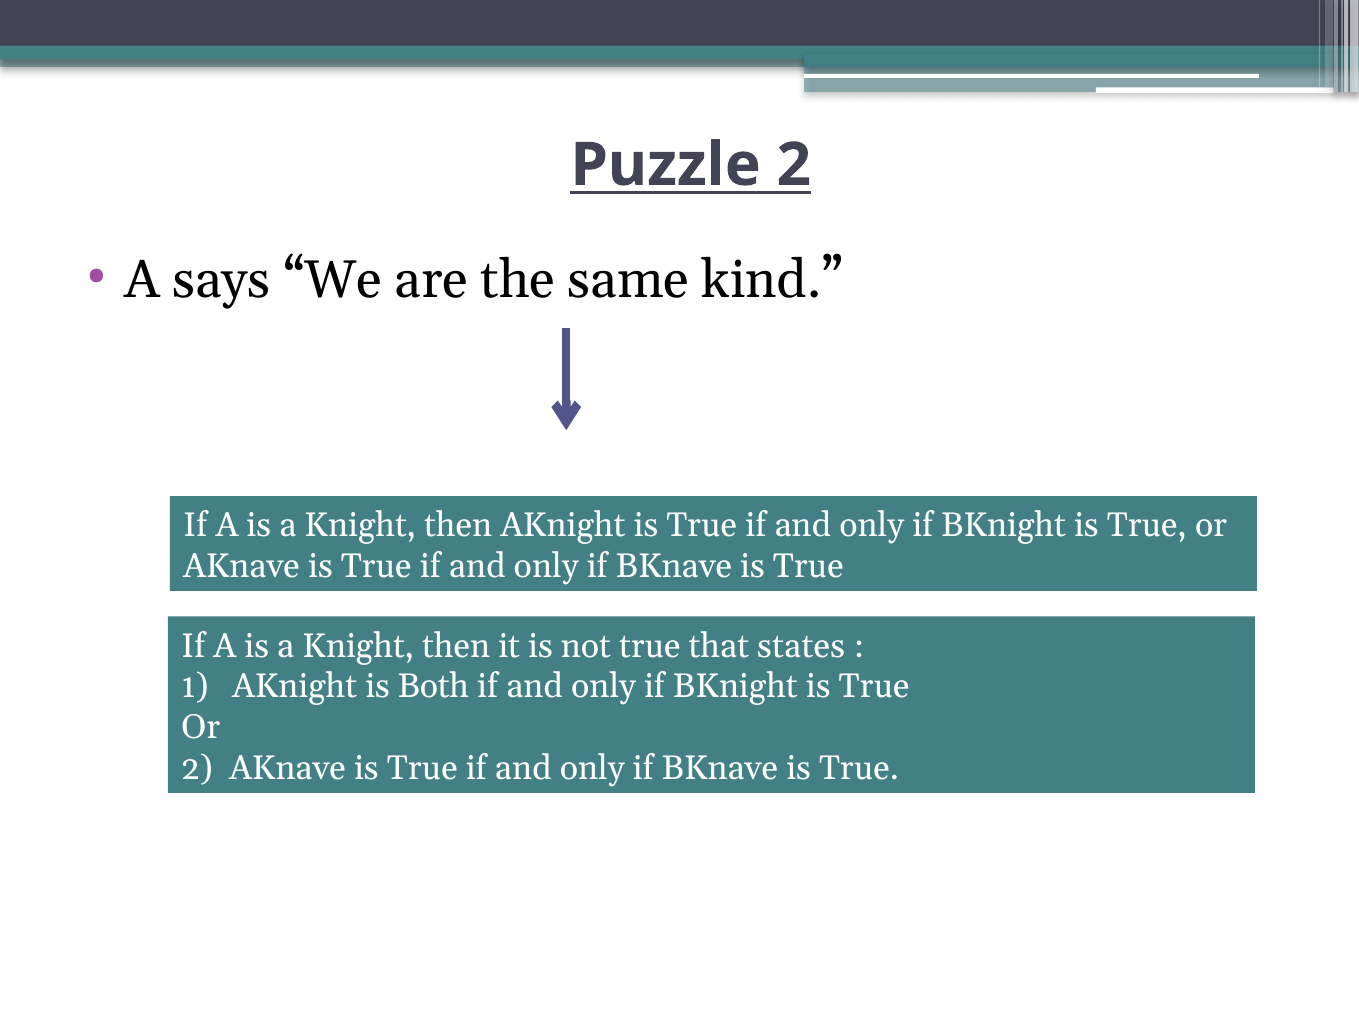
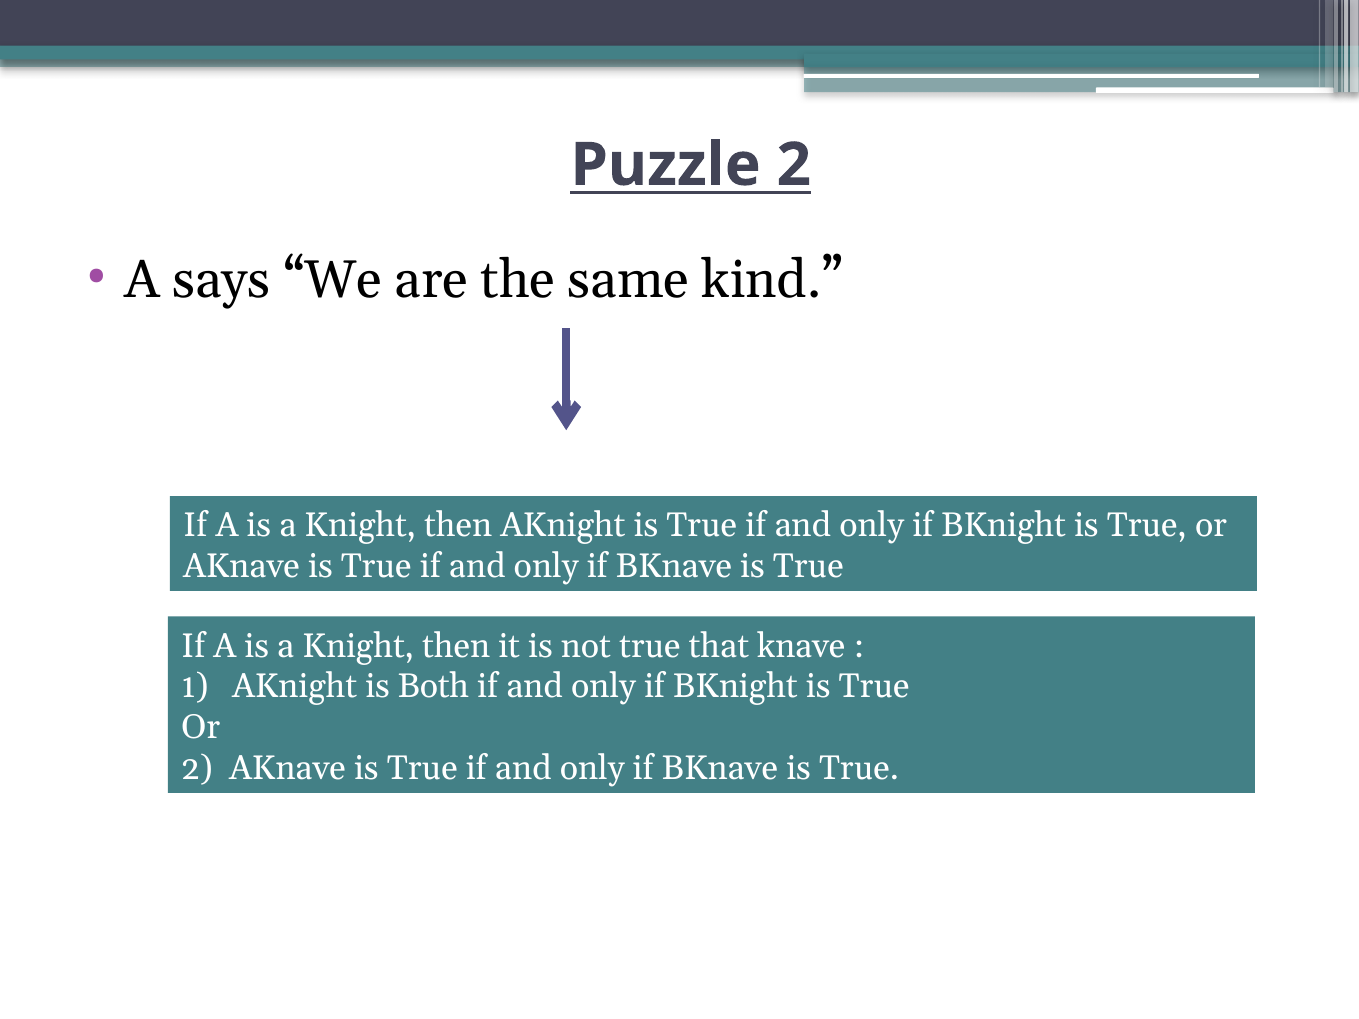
states: states -> knave
